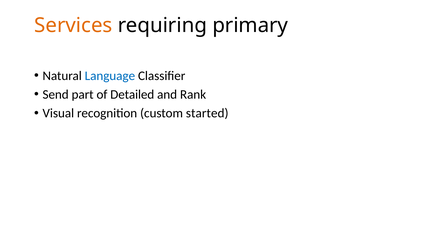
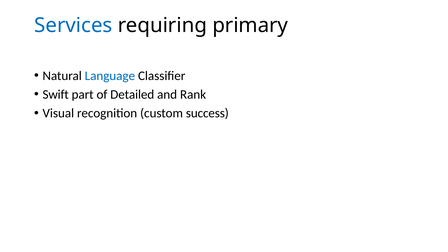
Services colour: orange -> blue
Send: Send -> Swift
started: started -> success
